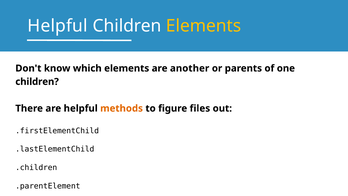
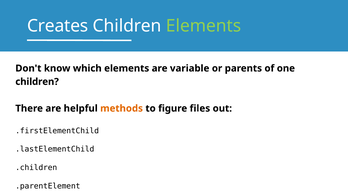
Helpful at (58, 26): Helpful -> Creates
Elements at (204, 26) colour: yellow -> light green
another: another -> variable
